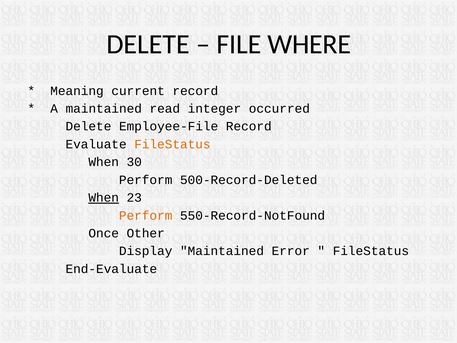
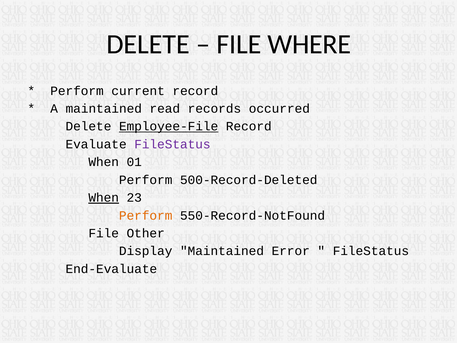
Meaning at (77, 91): Meaning -> Perform
integer: integer -> records
Employee-File underline: none -> present
FileStatus at (172, 144) colour: orange -> purple
30: 30 -> 01
Once at (104, 233): Once -> File
